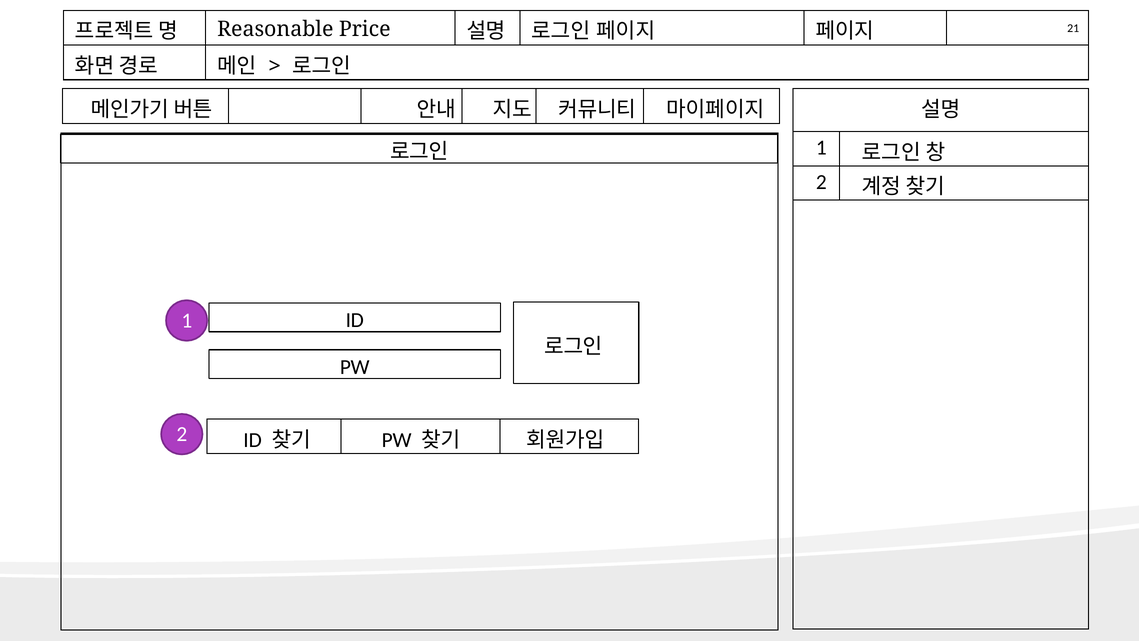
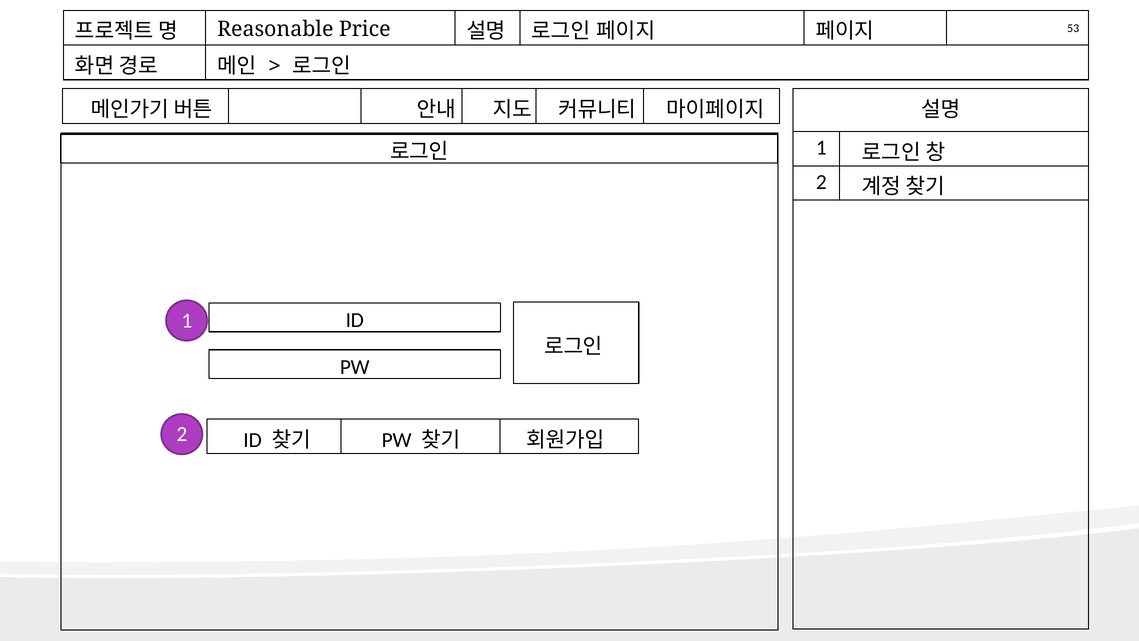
21: 21 -> 53
